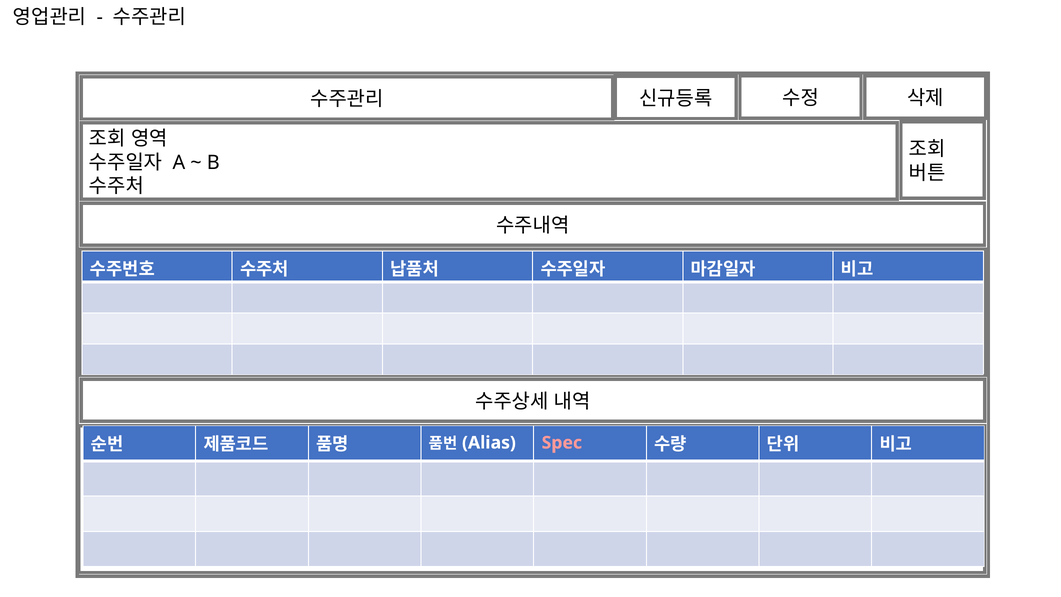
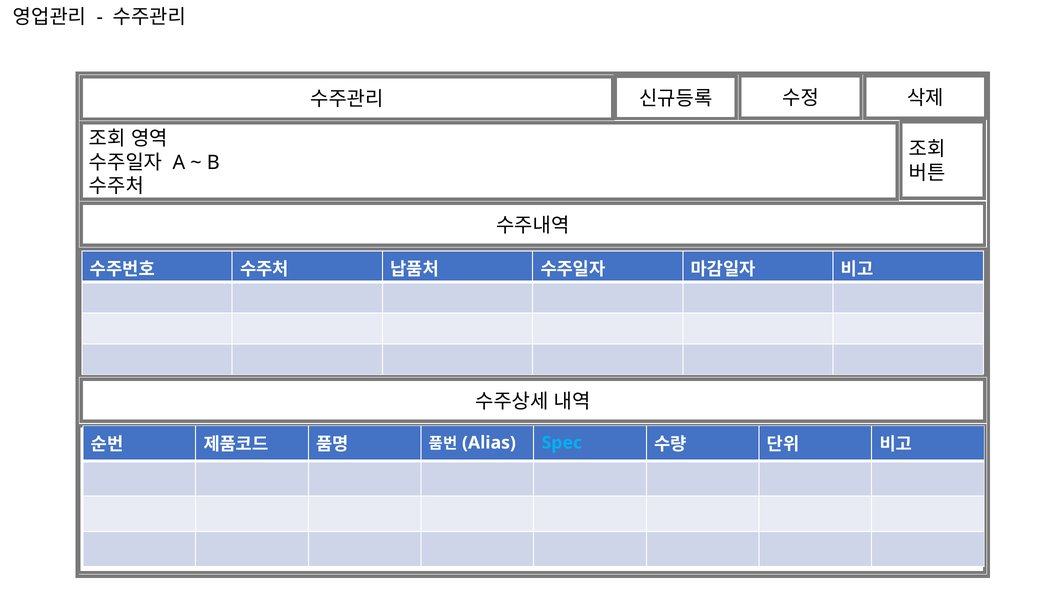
Spec colour: pink -> light blue
